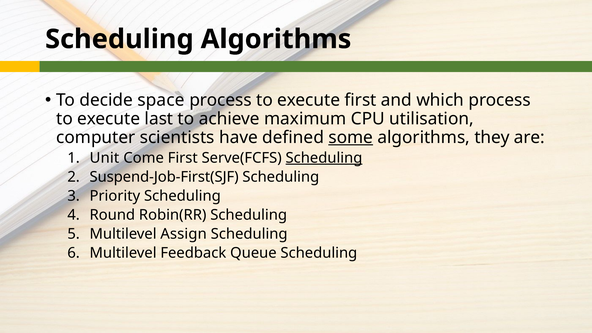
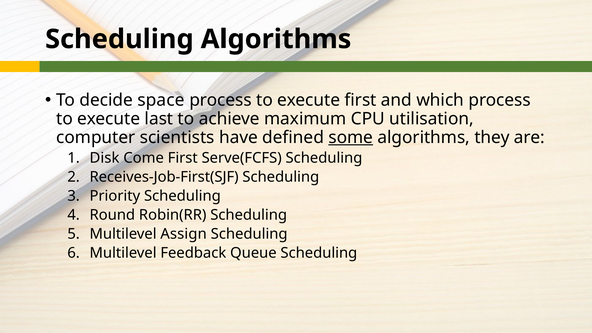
Unit: Unit -> Disk
Scheduling at (324, 158) underline: present -> none
Suspend-Job-First(SJF: Suspend-Job-First(SJF -> Receives-Job-First(SJF
